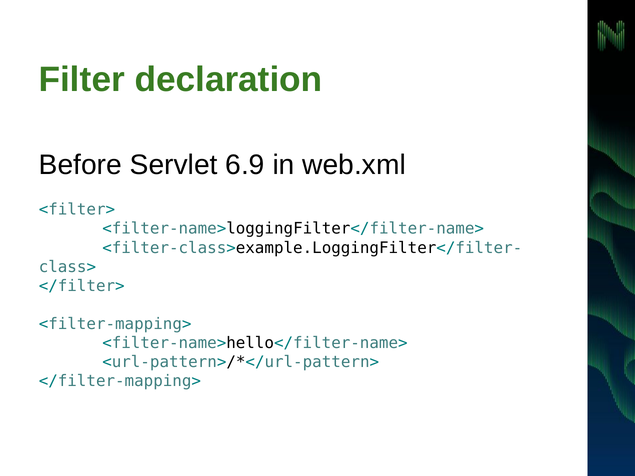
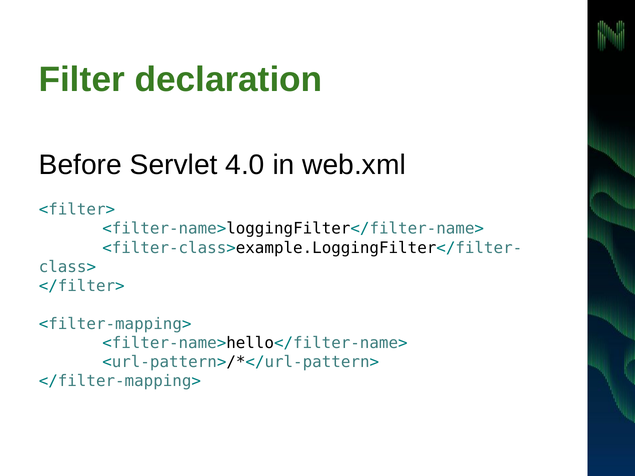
6.9: 6.9 -> 4.0
